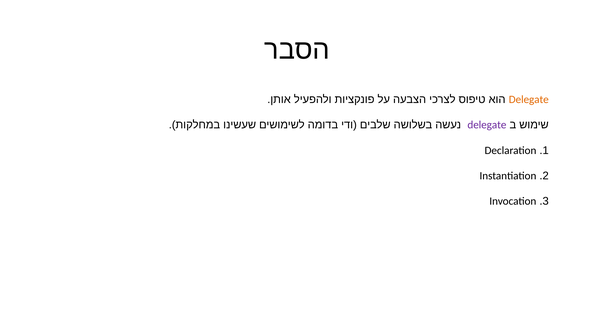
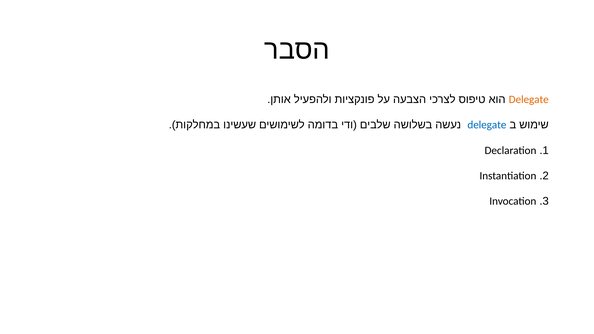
delegate at (487, 125) colour: purple -> blue
